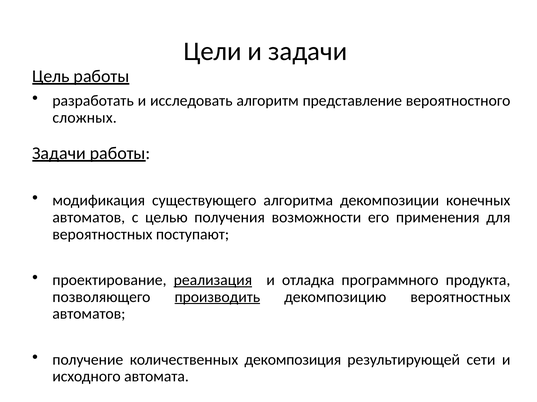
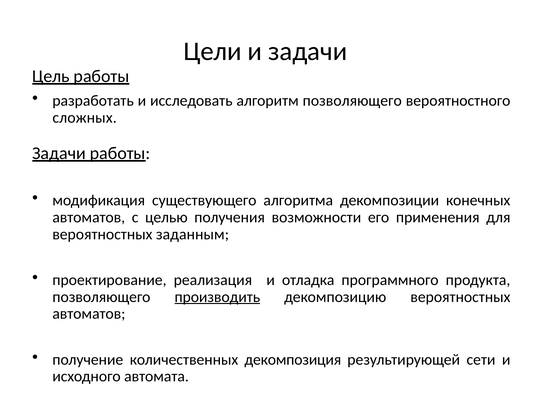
алгоритм представление: представление -> позволяющего
поступают: поступают -> заданным
реализация underline: present -> none
